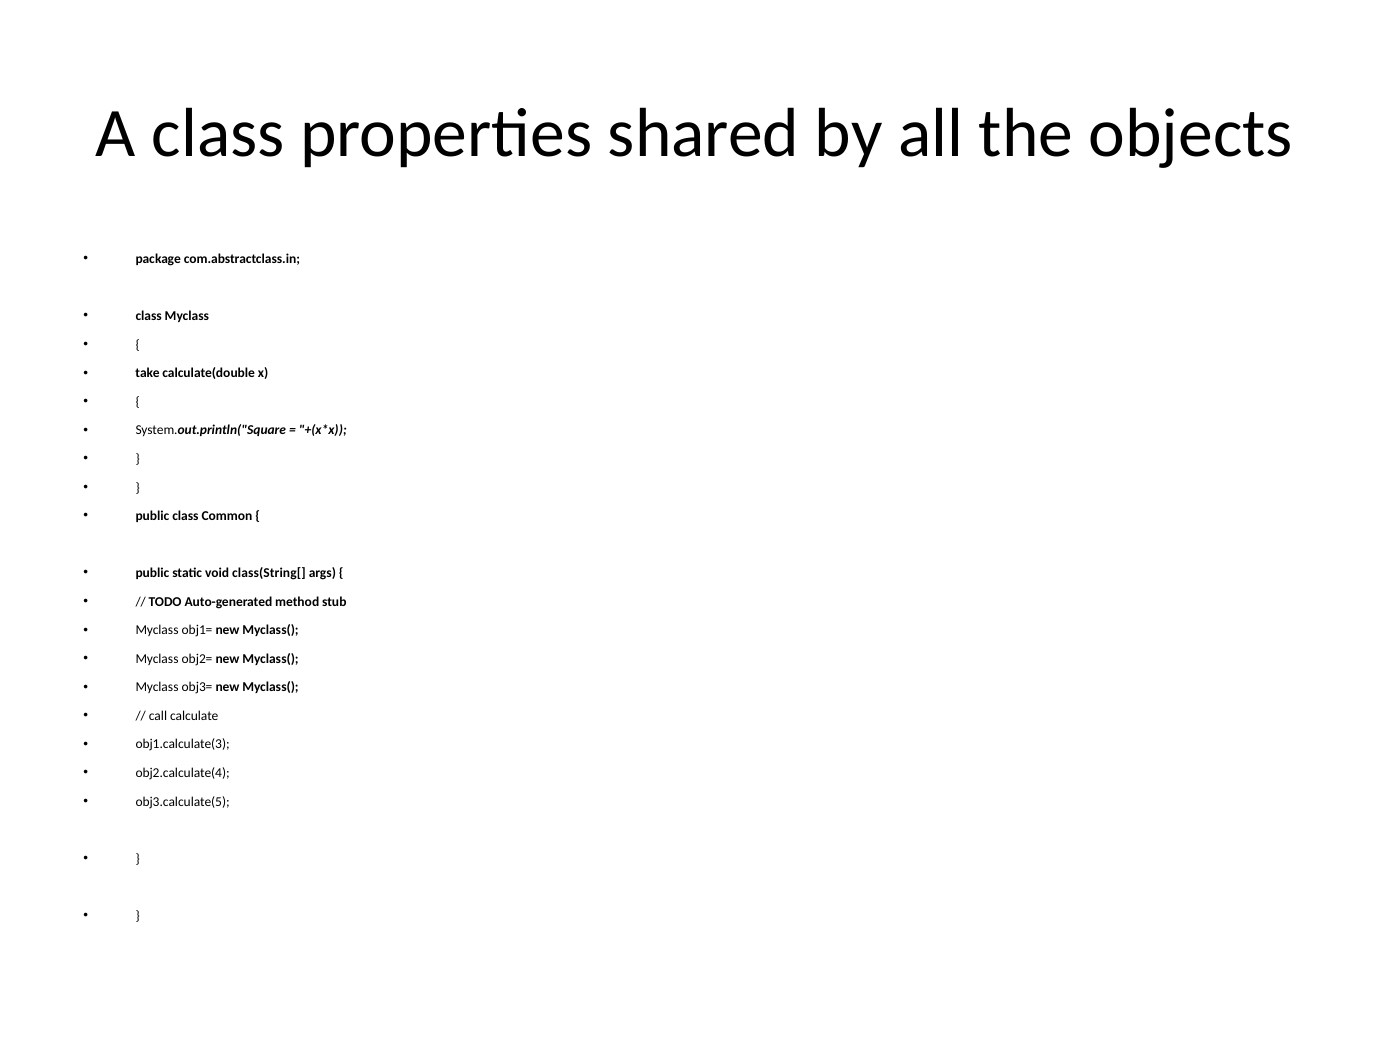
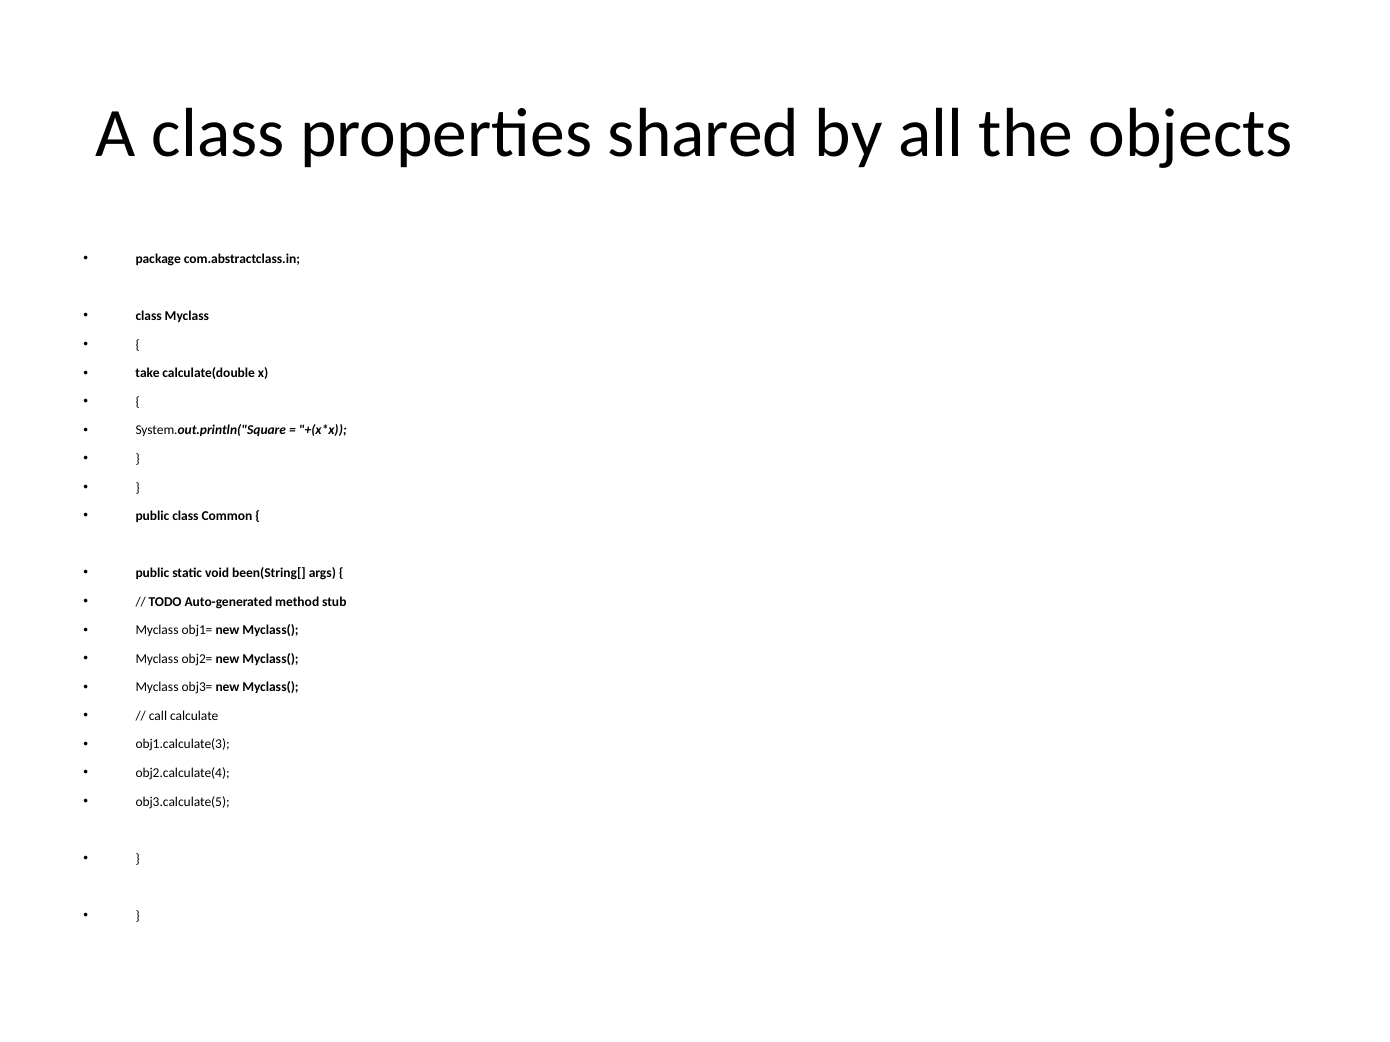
class(String[: class(String[ -> been(String[
